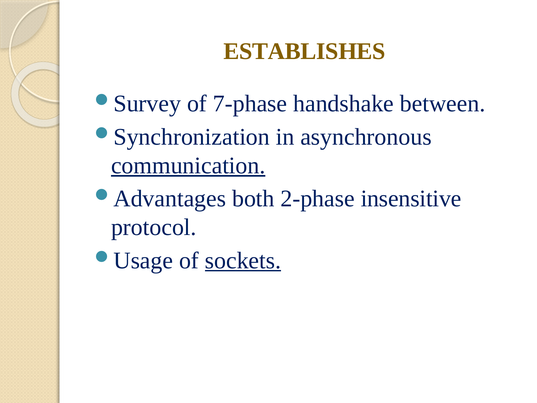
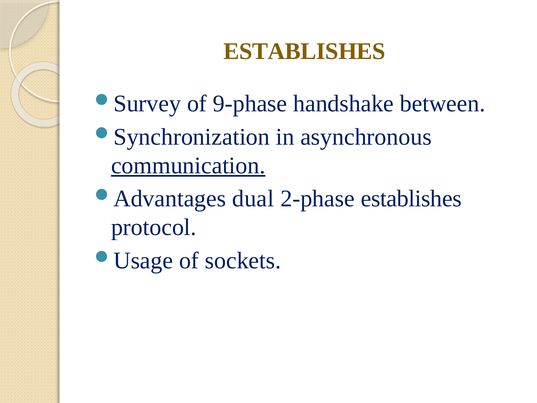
7-phase: 7-phase -> 9-phase
both: both -> dual
2-phase insensitive: insensitive -> establishes
sockets underline: present -> none
